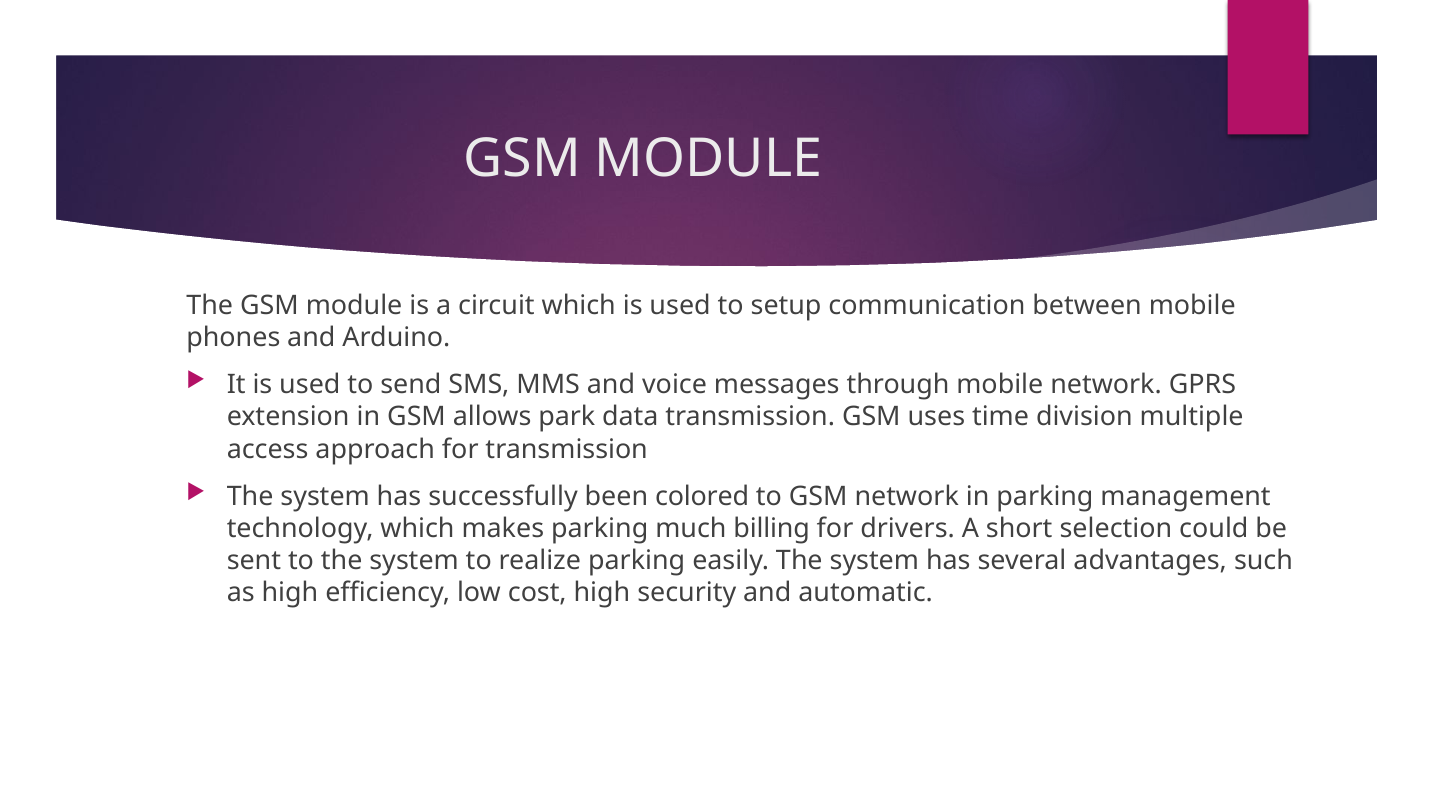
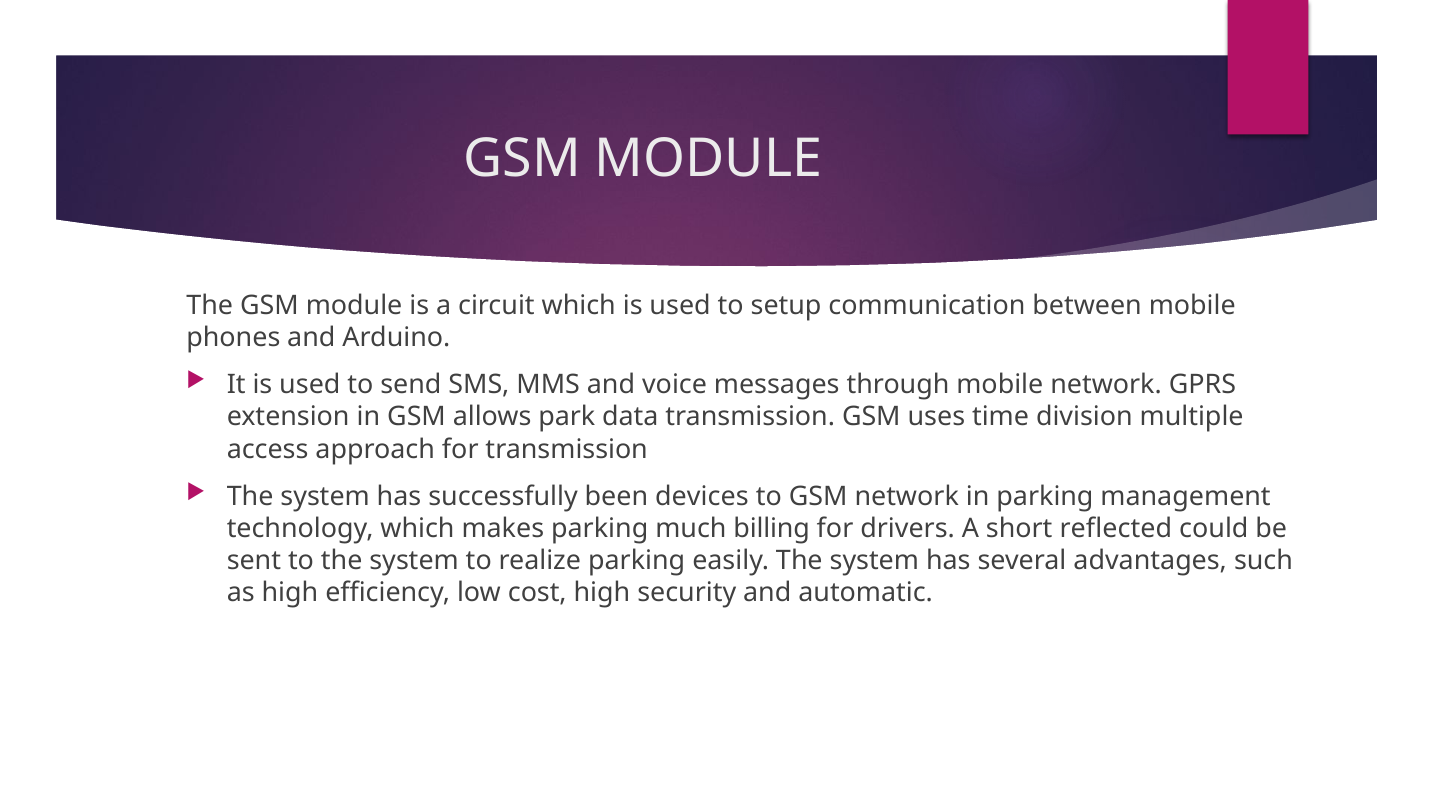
colored: colored -> devices
selection: selection -> reflected
